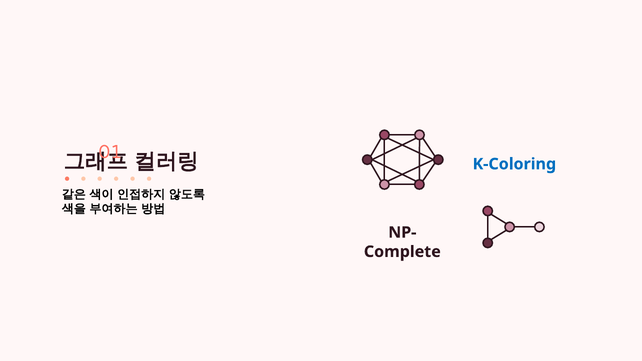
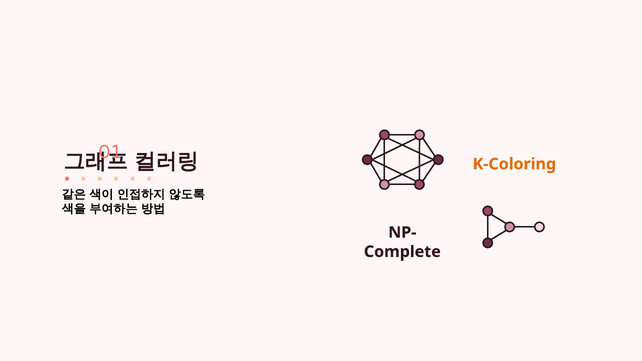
K-Coloring colour: blue -> orange
